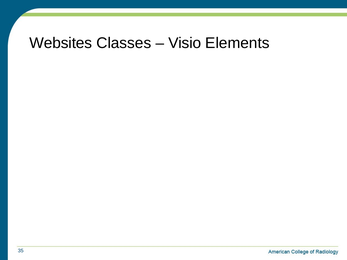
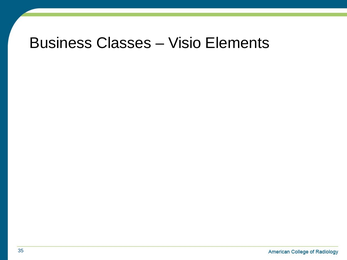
Websites: Websites -> Business
